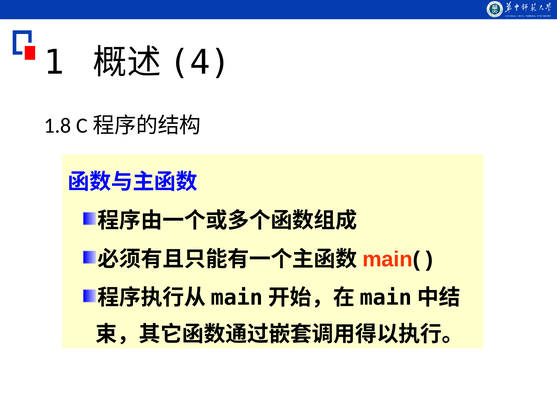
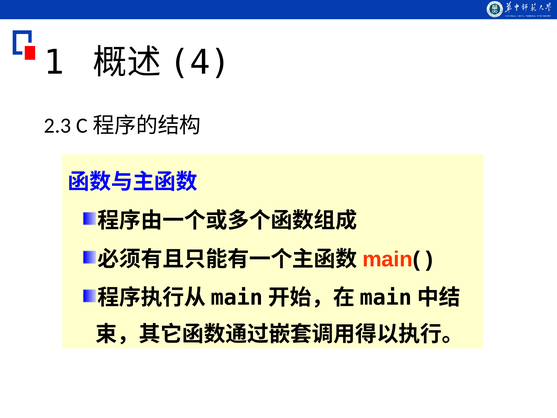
1.8: 1.8 -> 2.3
